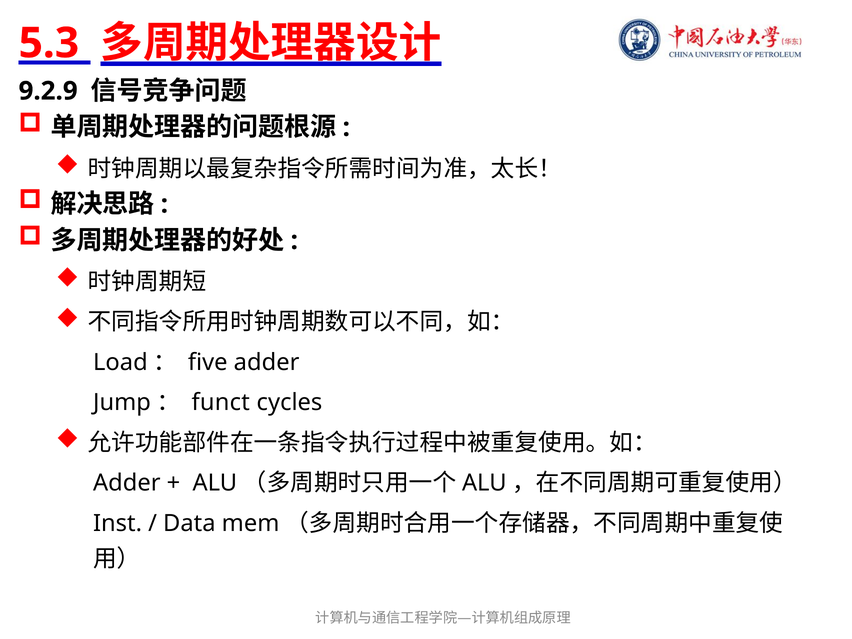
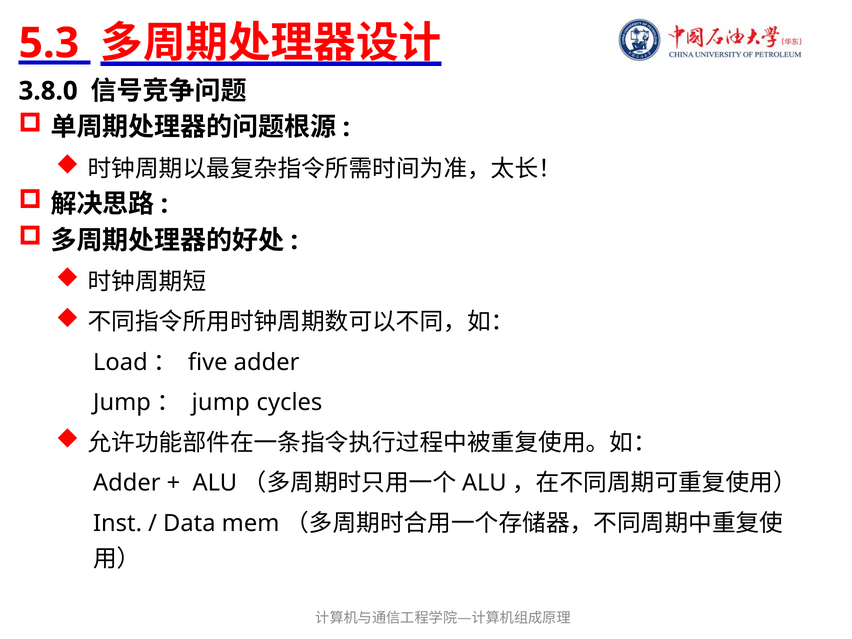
9.2.9: 9.2.9 -> 3.8.0
funct at (221, 403): funct -> jump
